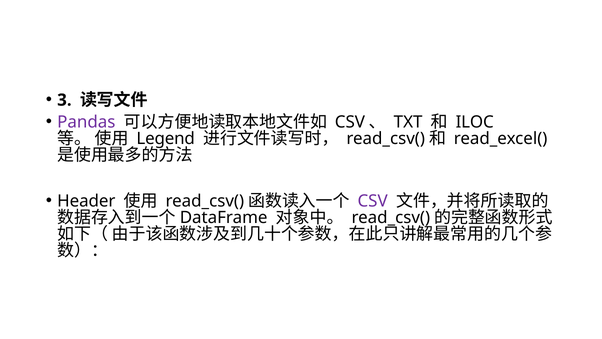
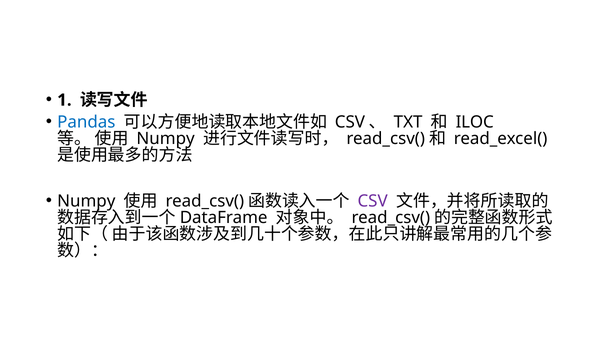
3: 3 -> 1
Pandas colour: purple -> blue
Legend at (166, 139): Legend -> Numpy
Header at (86, 201): Header -> Numpy
